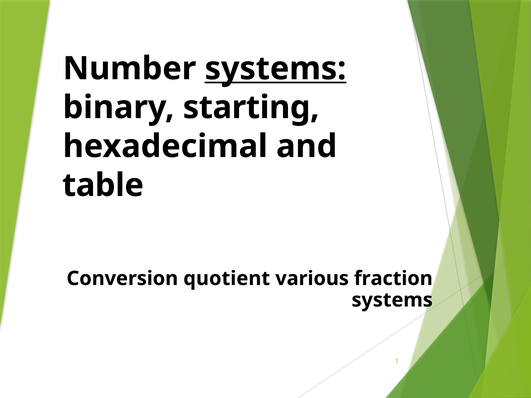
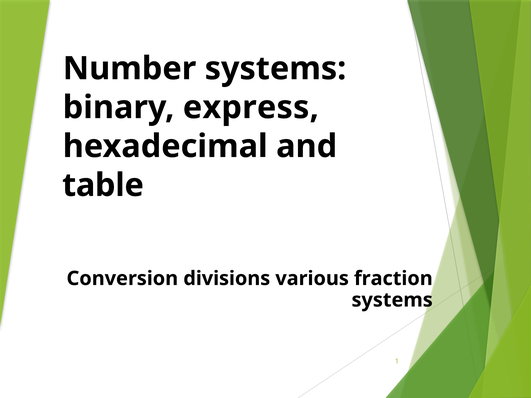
systems at (276, 69) underline: present -> none
starting: starting -> express
quotient: quotient -> divisions
